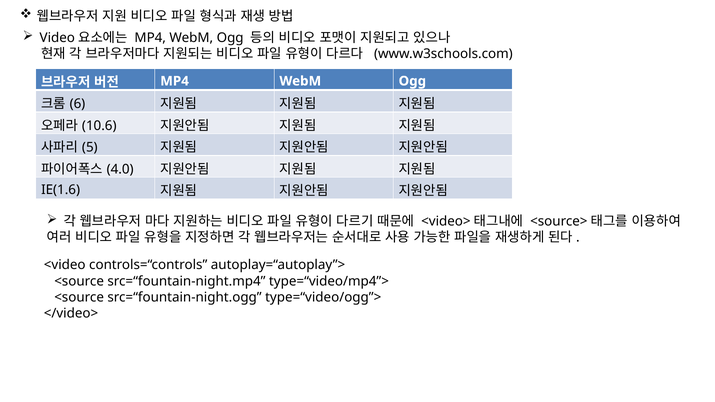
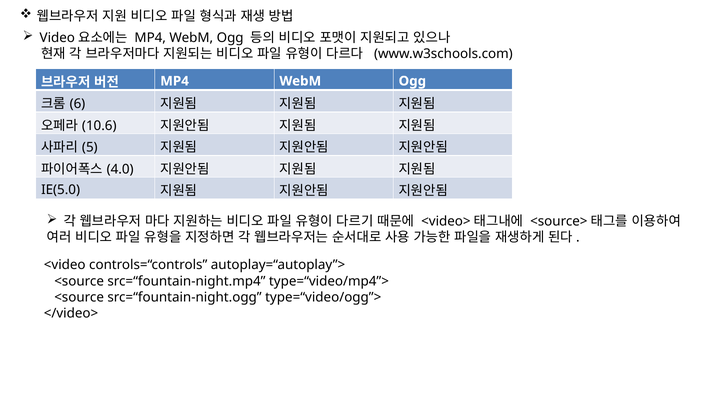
IE(1.6: IE(1.6 -> IE(5.0
